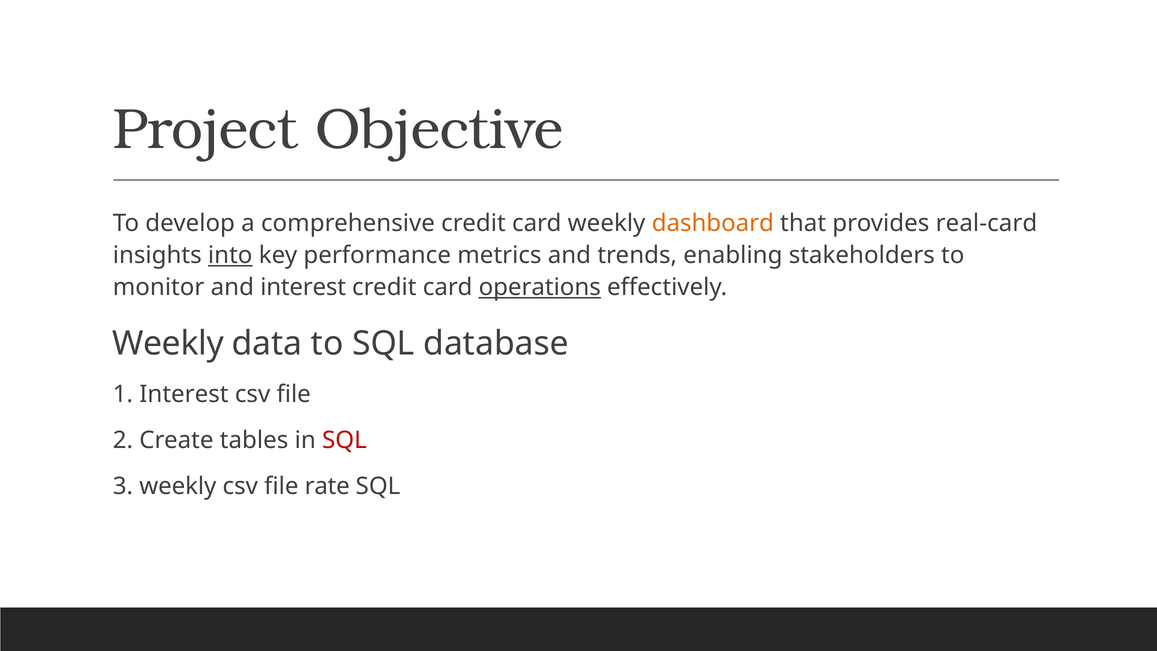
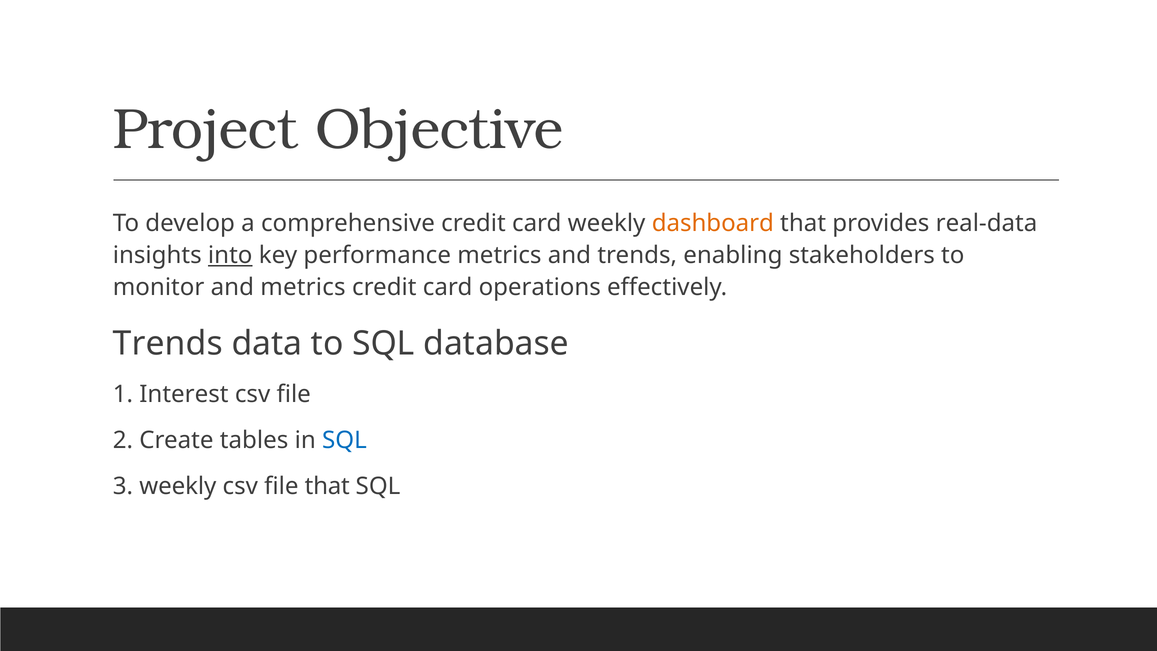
real-card: real-card -> real-data
and interest: interest -> metrics
operations underline: present -> none
Weekly at (168, 343): Weekly -> Trends
SQL at (344, 440) colour: red -> blue
file rate: rate -> that
